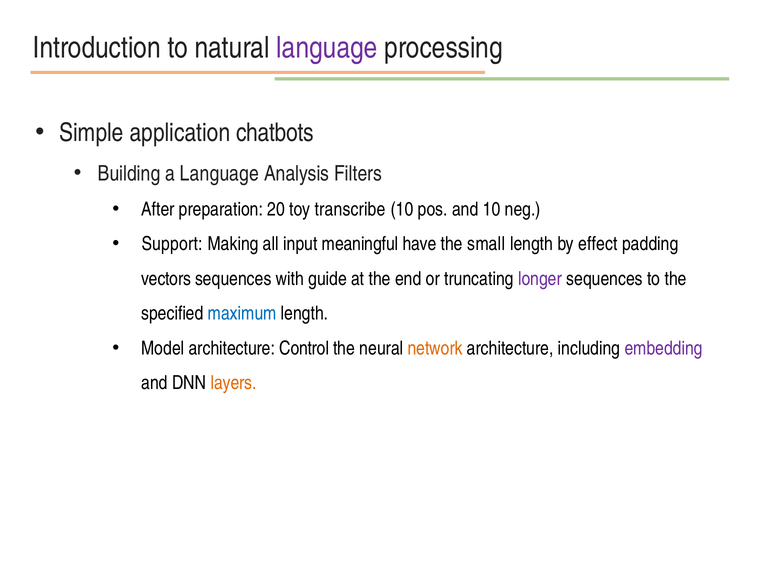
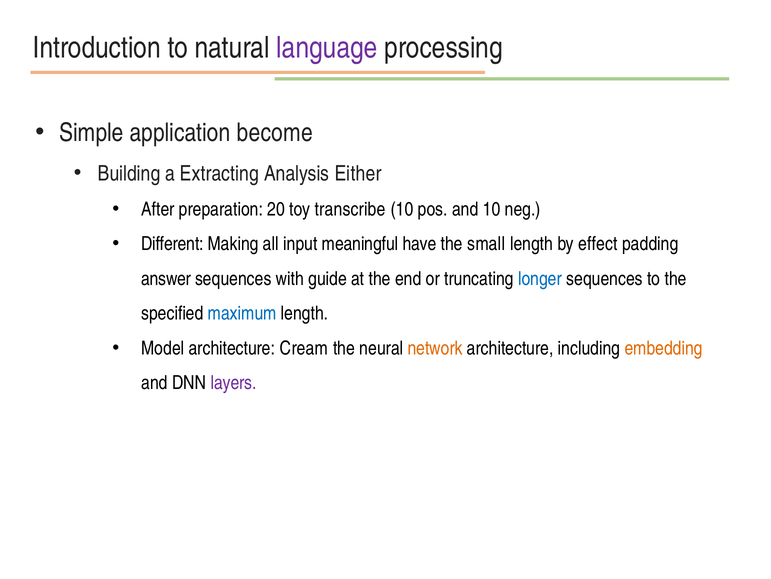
chatbots: chatbots -> become
a Language: Language -> Extracting
Filters: Filters -> Either
Support: Support -> Different
vectors: vectors -> answer
longer colour: purple -> blue
Control: Control -> Cream
embedding colour: purple -> orange
layers colour: orange -> purple
